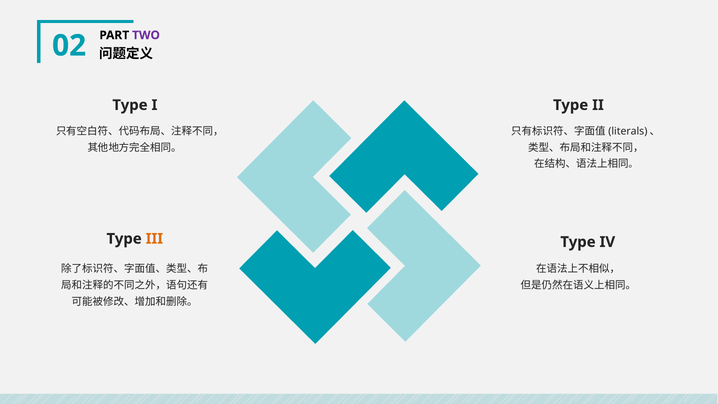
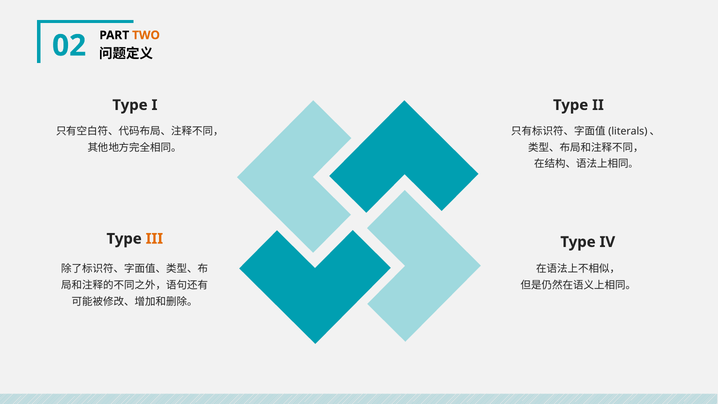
TWO colour: purple -> orange
